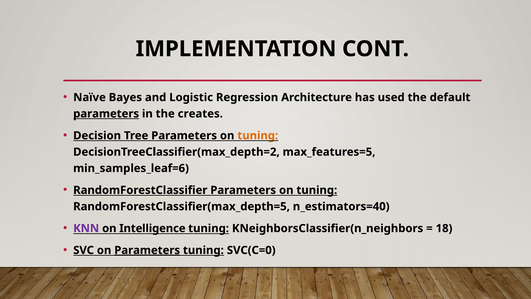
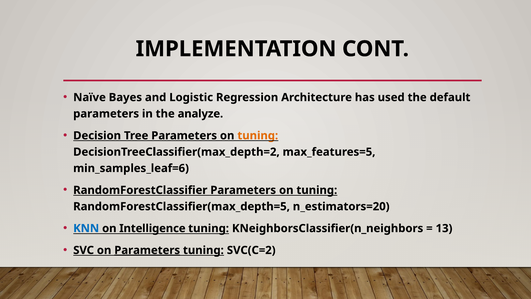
parameters at (106, 114) underline: present -> none
creates: creates -> analyze
n_estimators=40: n_estimators=40 -> n_estimators=20
KNN colour: purple -> blue
18: 18 -> 13
SVC(C=0: SVC(C=0 -> SVC(C=2
